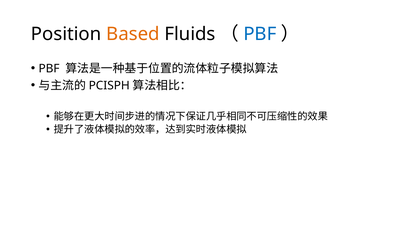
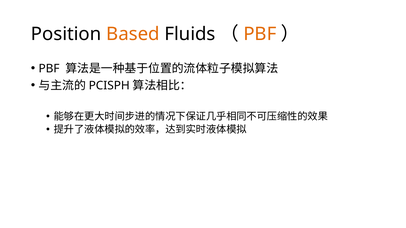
PBF at (260, 34) colour: blue -> orange
